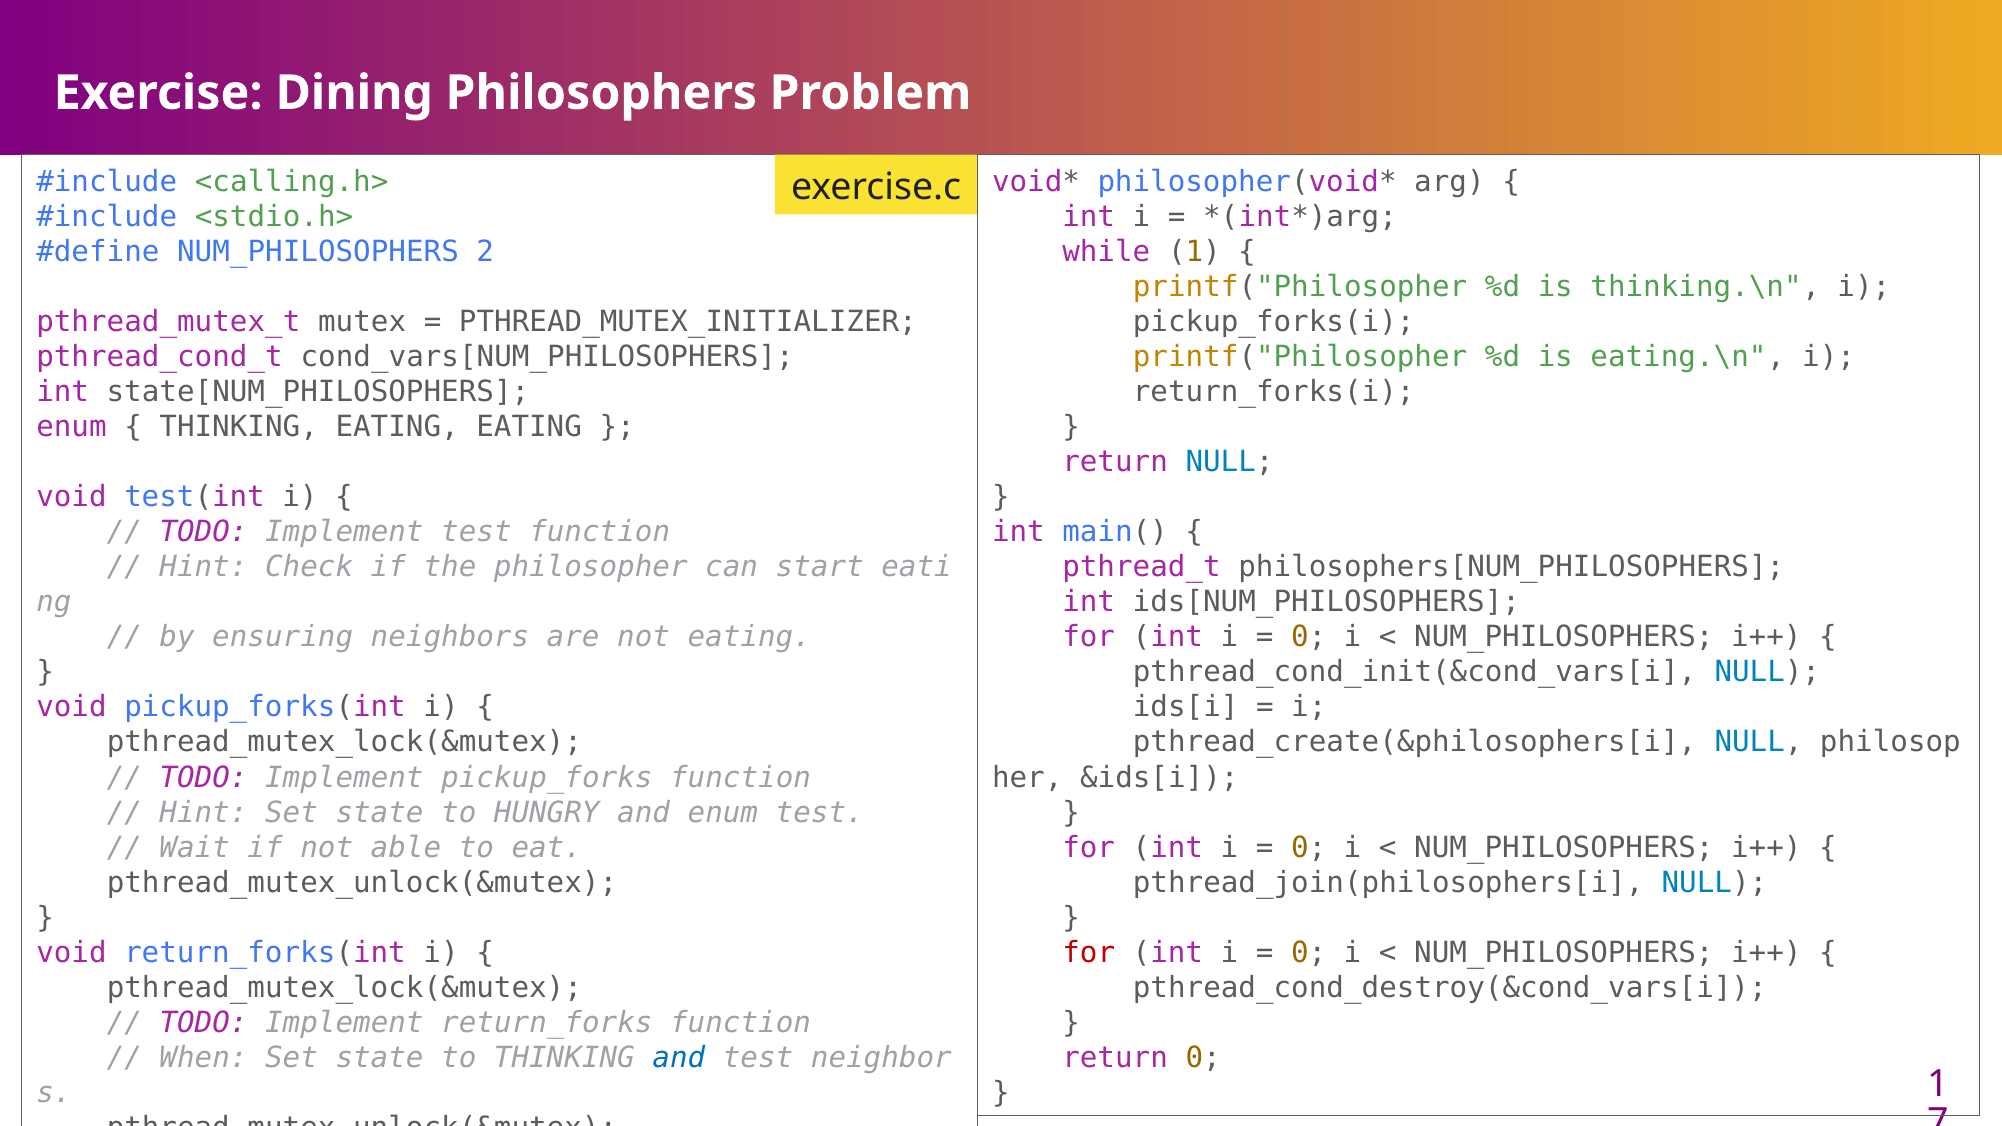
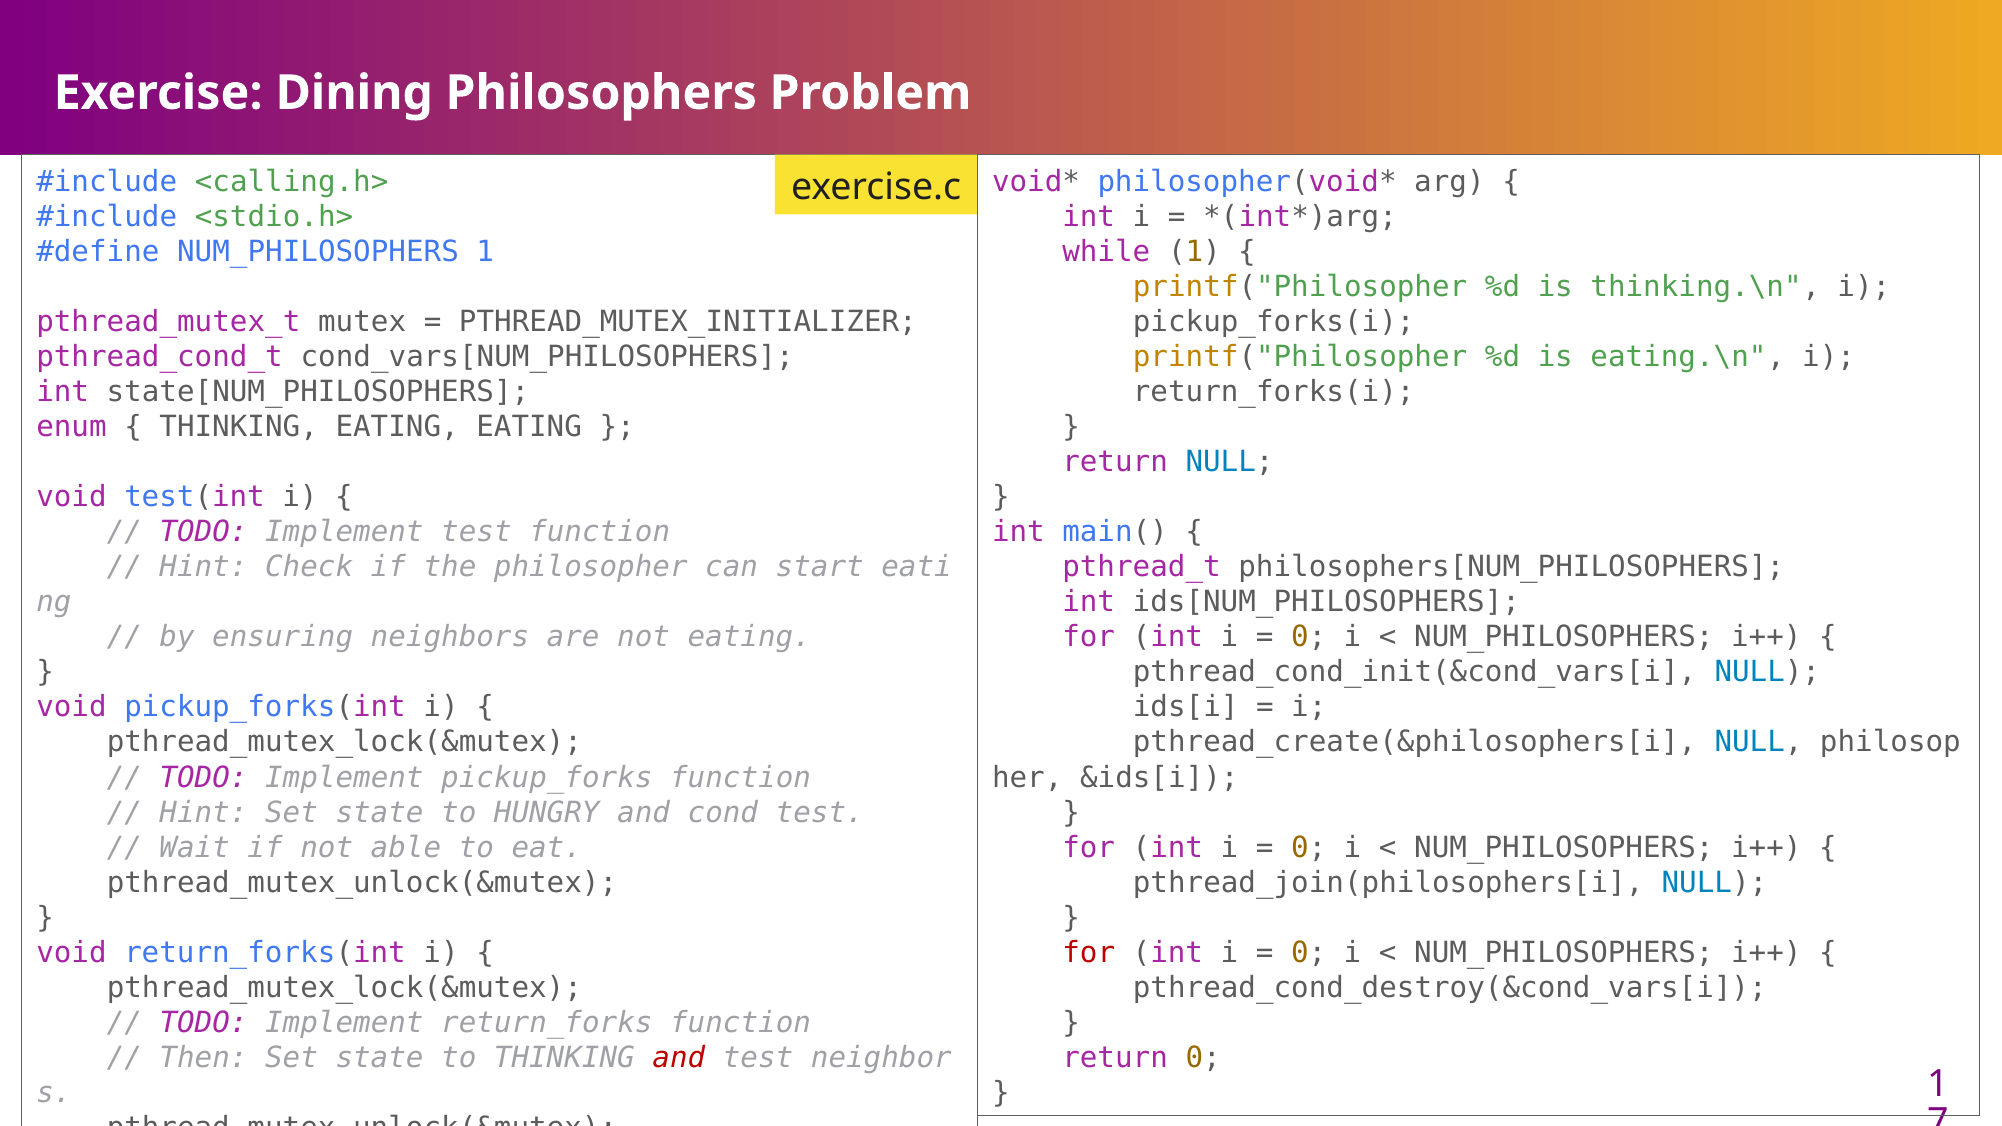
NUM_PHILOSOPHERS 2: 2 -> 1
and enum: enum -> cond
When: When -> Then
and at (679, 1058) colour: blue -> red
